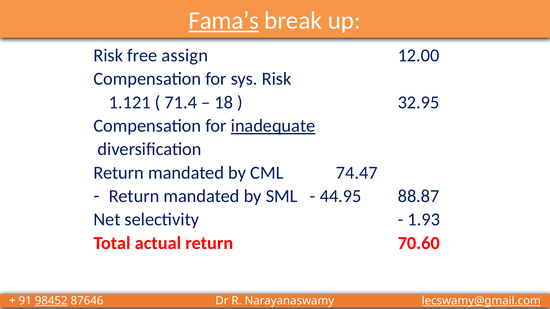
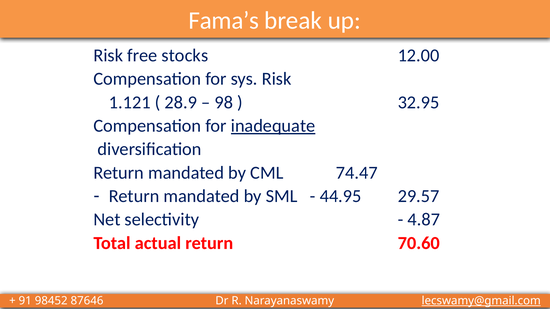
Fama’s underline: present -> none
assign: assign -> stocks
71.4: 71.4 -> 28.9
18: 18 -> 98
88.87: 88.87 -> 29.57
1.93: 1.93 -> 4.87
98452 underline: present -> none
